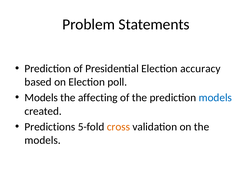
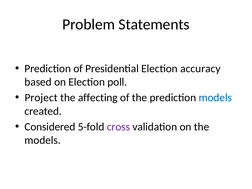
Models at (41, 98): Models -> Project
Predictions: Predictions -> Considered
cross colour: orange -> purple
